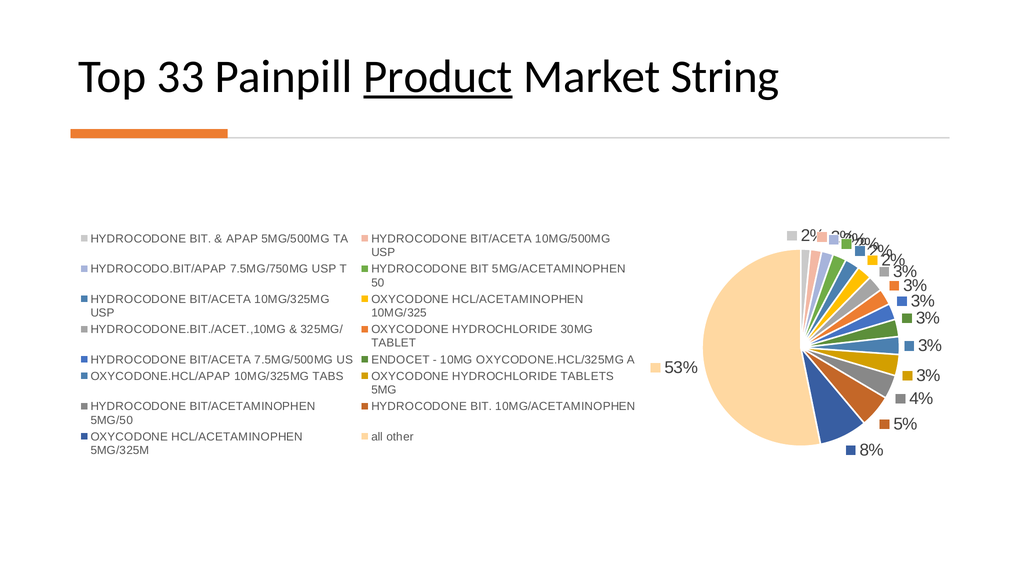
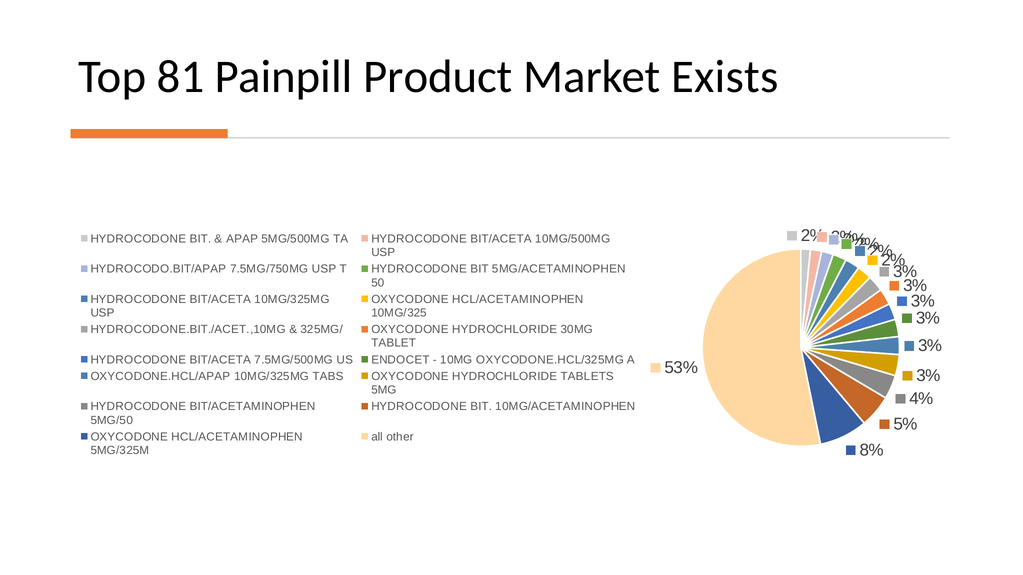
33: 33 -> 81
Product underline: present -> none
String: String -> Exists
